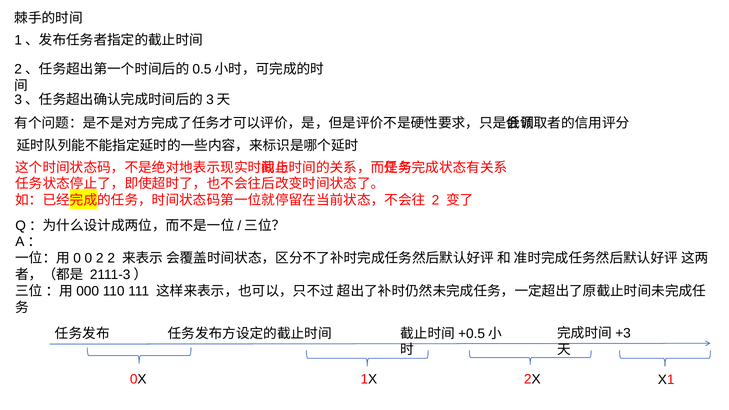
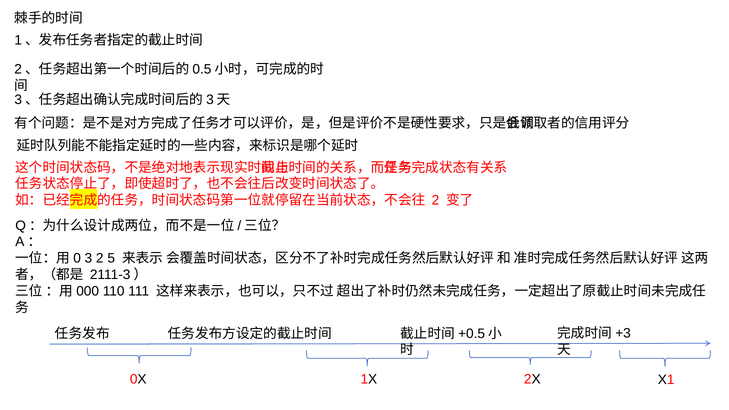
0: 0 -> 3
2 2: 2 -> 5
